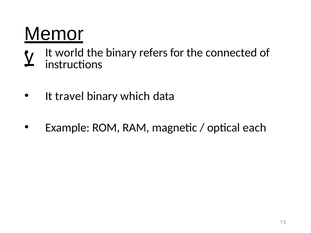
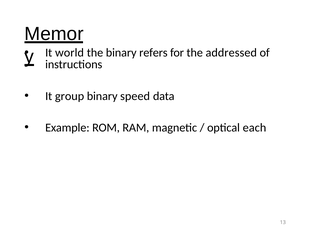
connected: connected -> addressed
travel: travel -> group
which: which -> speed
